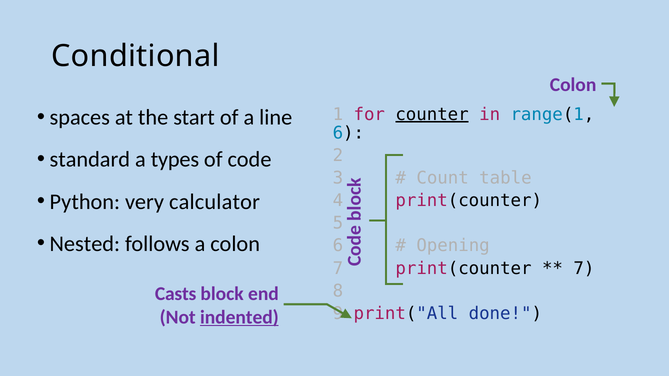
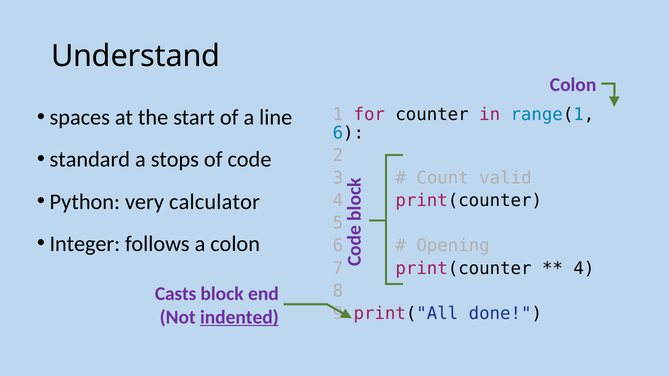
Conditional: Conditional -> Understand
counter underline: present -> none
types: types -> stops
table: table -> valid
Nested: Nested -> Integer
7 at (584, 269): 7 -> 4
